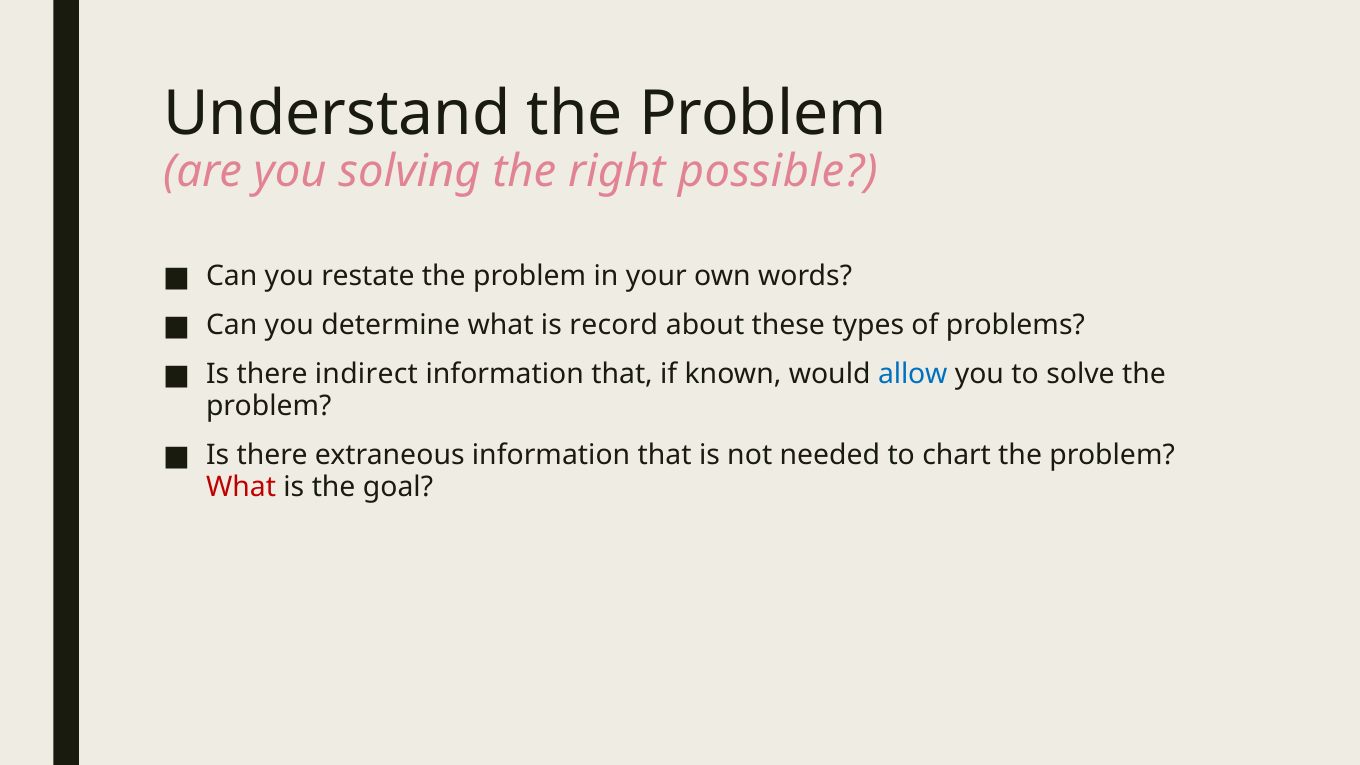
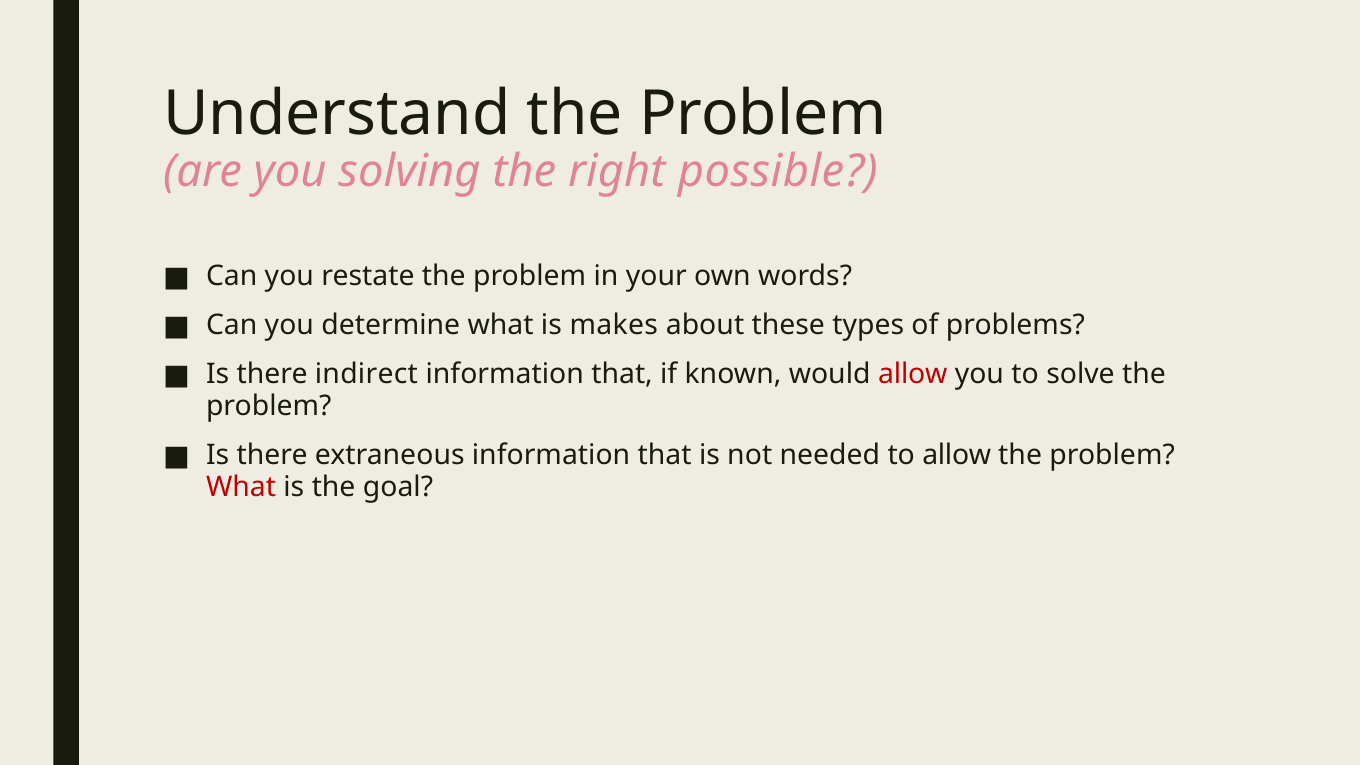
record: record -> makes
allow at (913, 374) colour: blue -> red
to chart: chart -> allow
